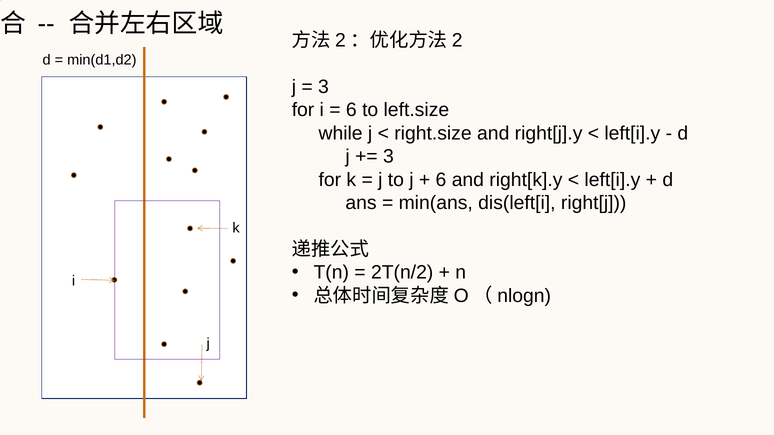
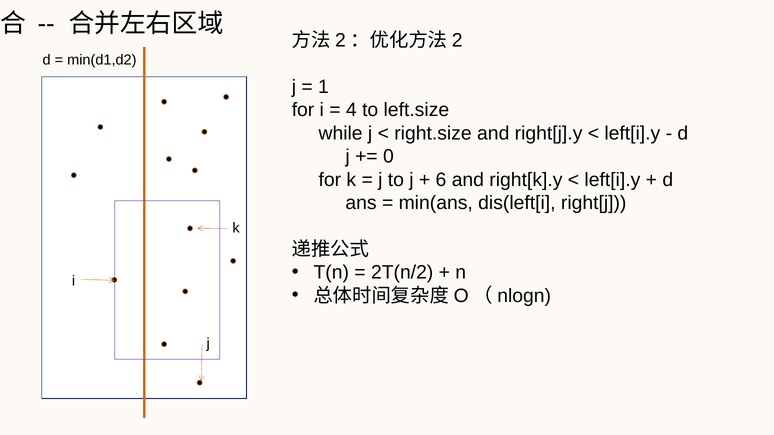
3 at (323, 87): 3 -> 1
6 at (351, 110): 6 -> 4
3 at (388, 157): 3 -> 0
